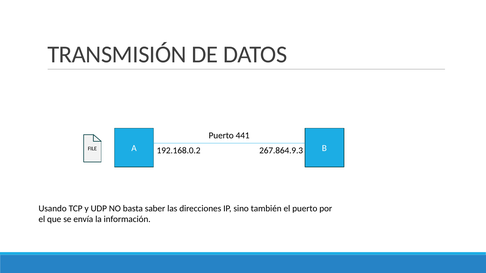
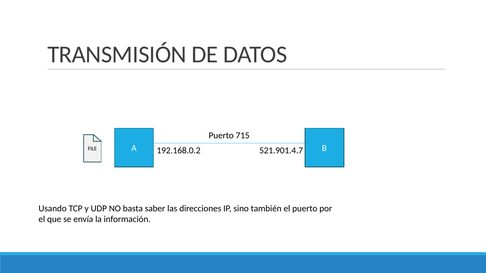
441: 441 -> 715
267.864.9.3: 267.864.9.3 -> 521.901.4.7
